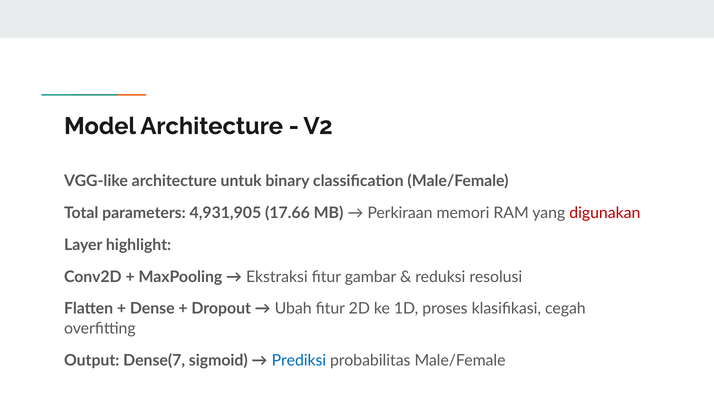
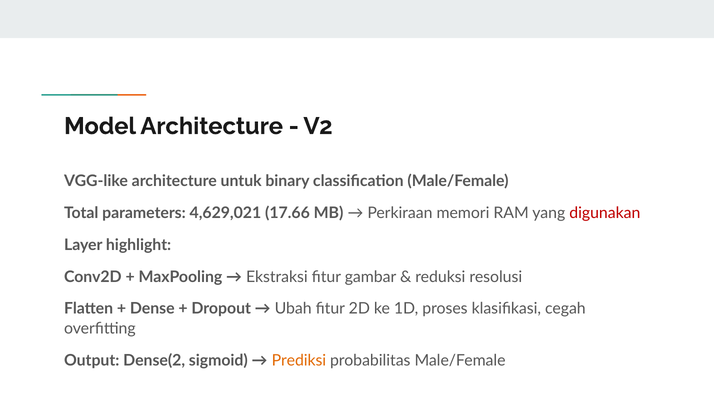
4,931,905: 4,931,905 -> 4,629,021
Dense(7: Dense(7 -> Dense(2
Prediksi colour: blue -> orange
